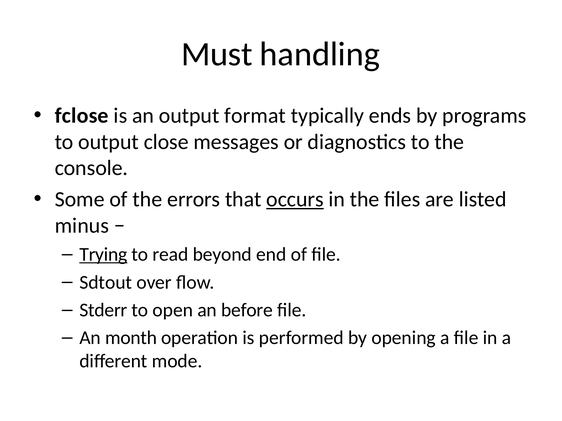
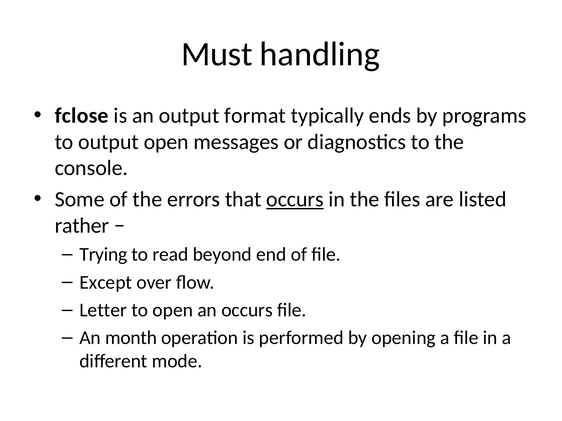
output close: close -> open
minus: minus -> rather
Trying underline: present -> none
Sdtout: Sdtout -> Except
Stderr: Stderr -> Letter
an before: before -> occurs
